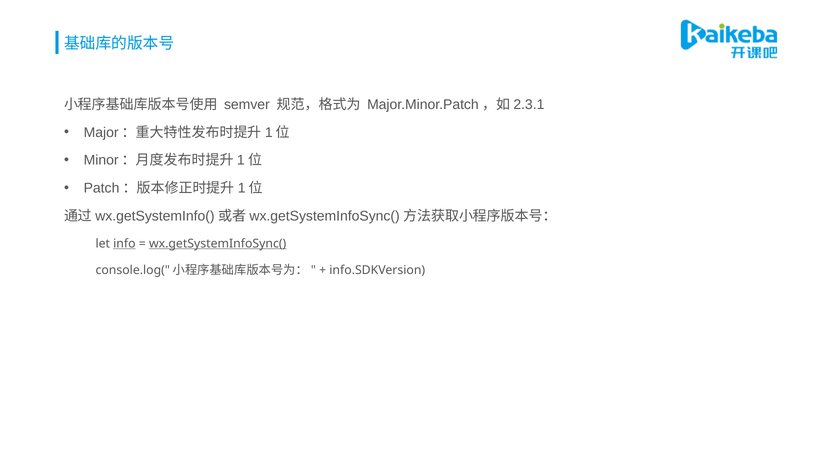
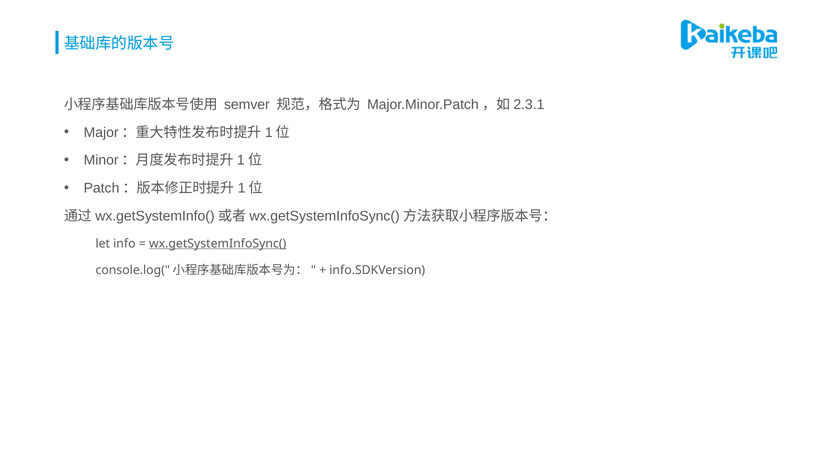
info underline: present -> none
